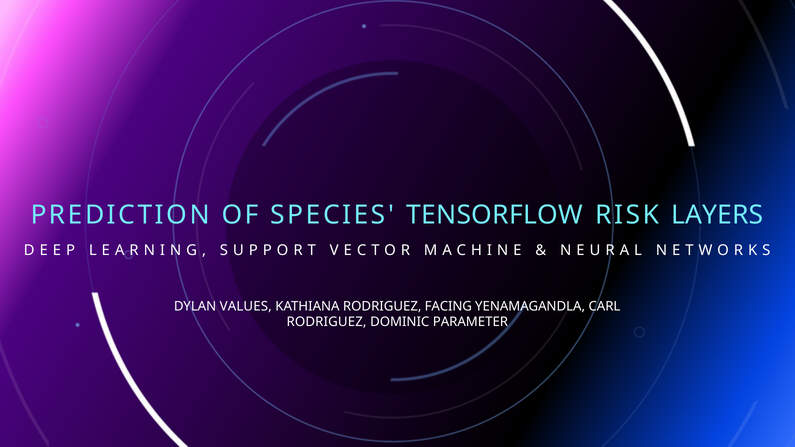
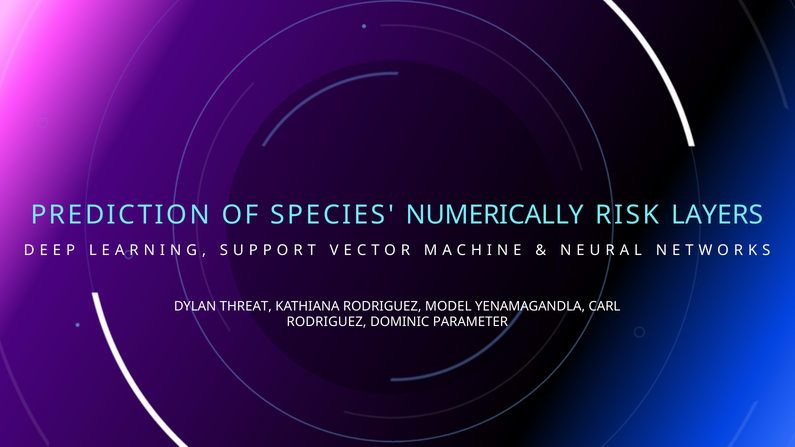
TENSORFLOW: TENSORFLOW -> NUMERICALLY
VALUES: VALUES -> THREAT
FACING: FACING -> MODEL
